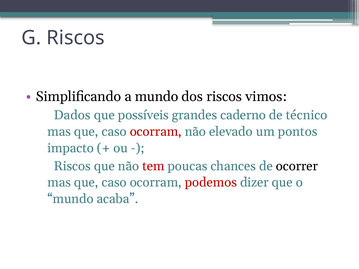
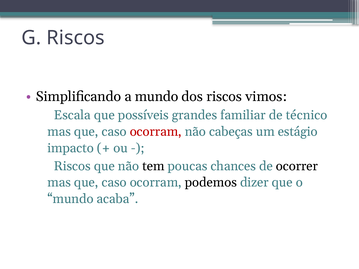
Dados: Dados -> Escala
caderno: caderno -> familiar
elevado: elevado -> cabeças
pontos: pontos -> estágio
tem colour: red -> black
podemos colour: red -> black
